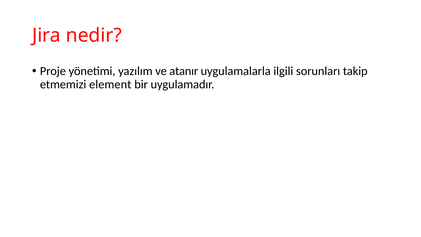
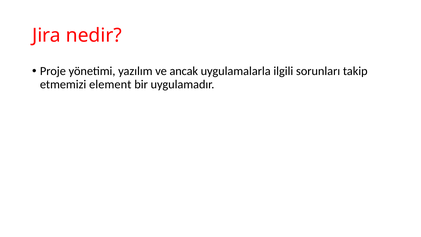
atanır: atanır -> ancak
